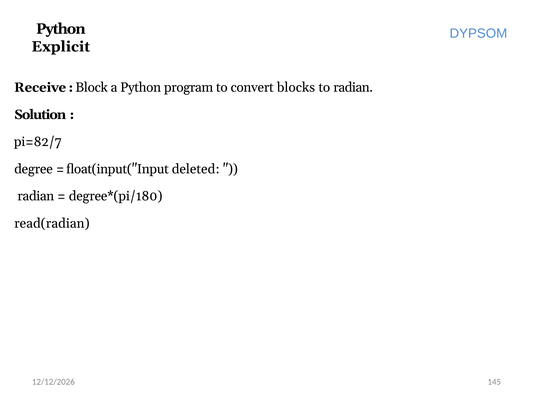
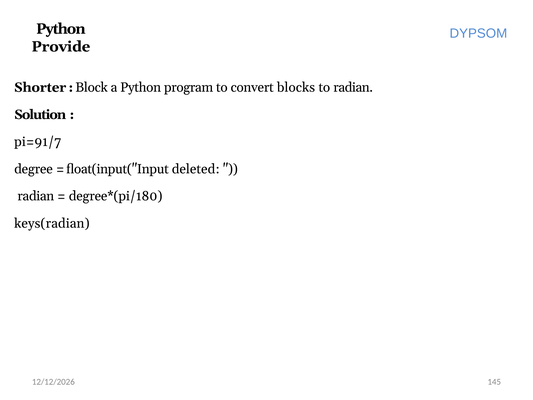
Explicit: Explicit -> Provide
Receive: Receive -> Shorter
pi=82/7: pi=82/7 -> pi=91/7
read(radian: read(radian -> keys(radian
